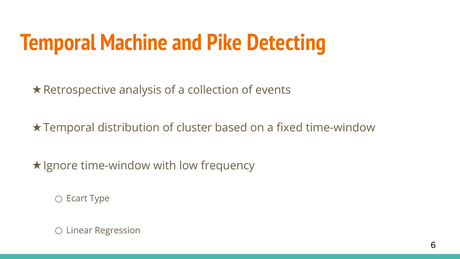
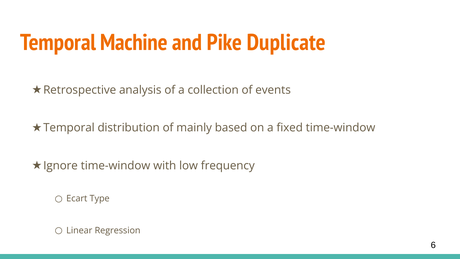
Detecting: Detecting -> Duplicate
cluster: cluster -> mainly
